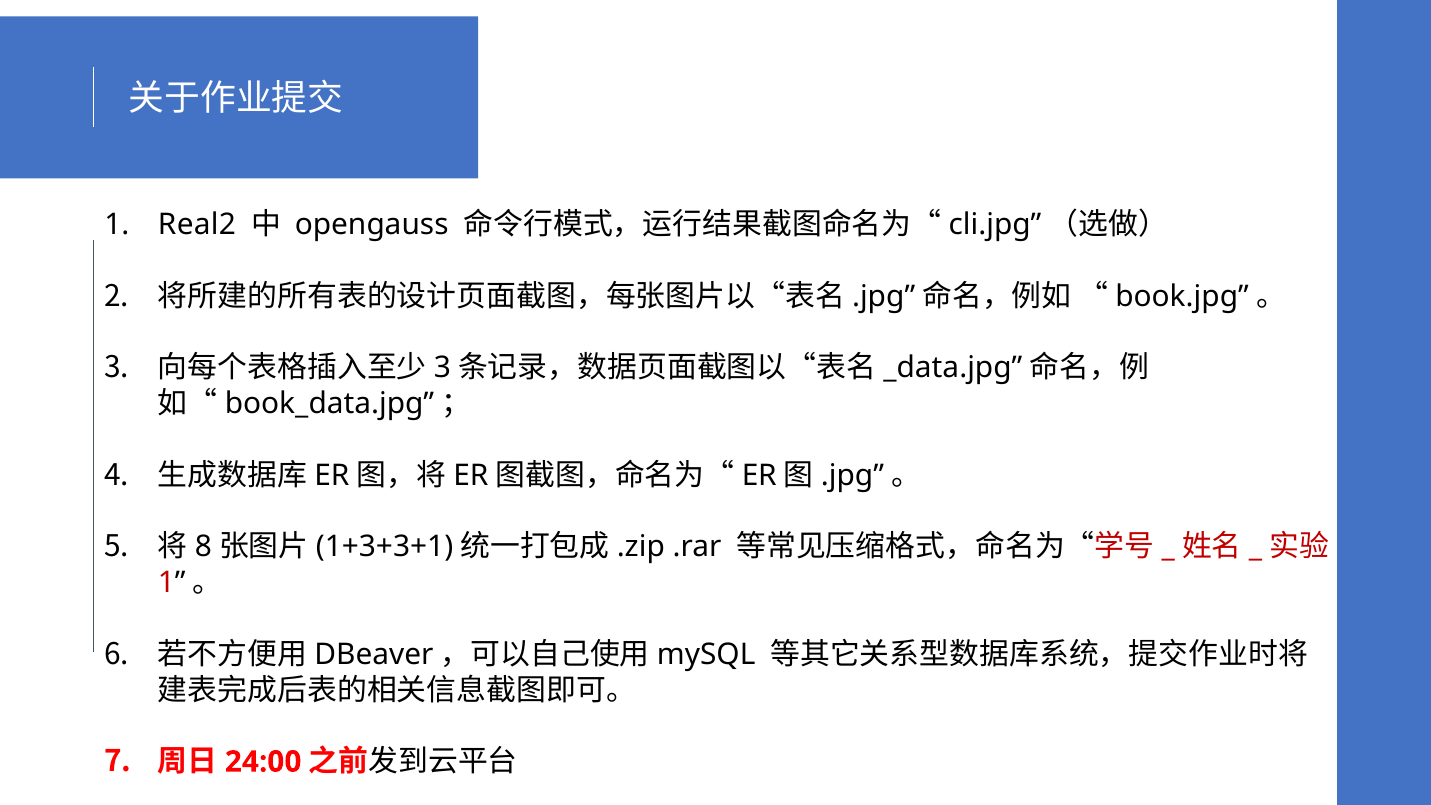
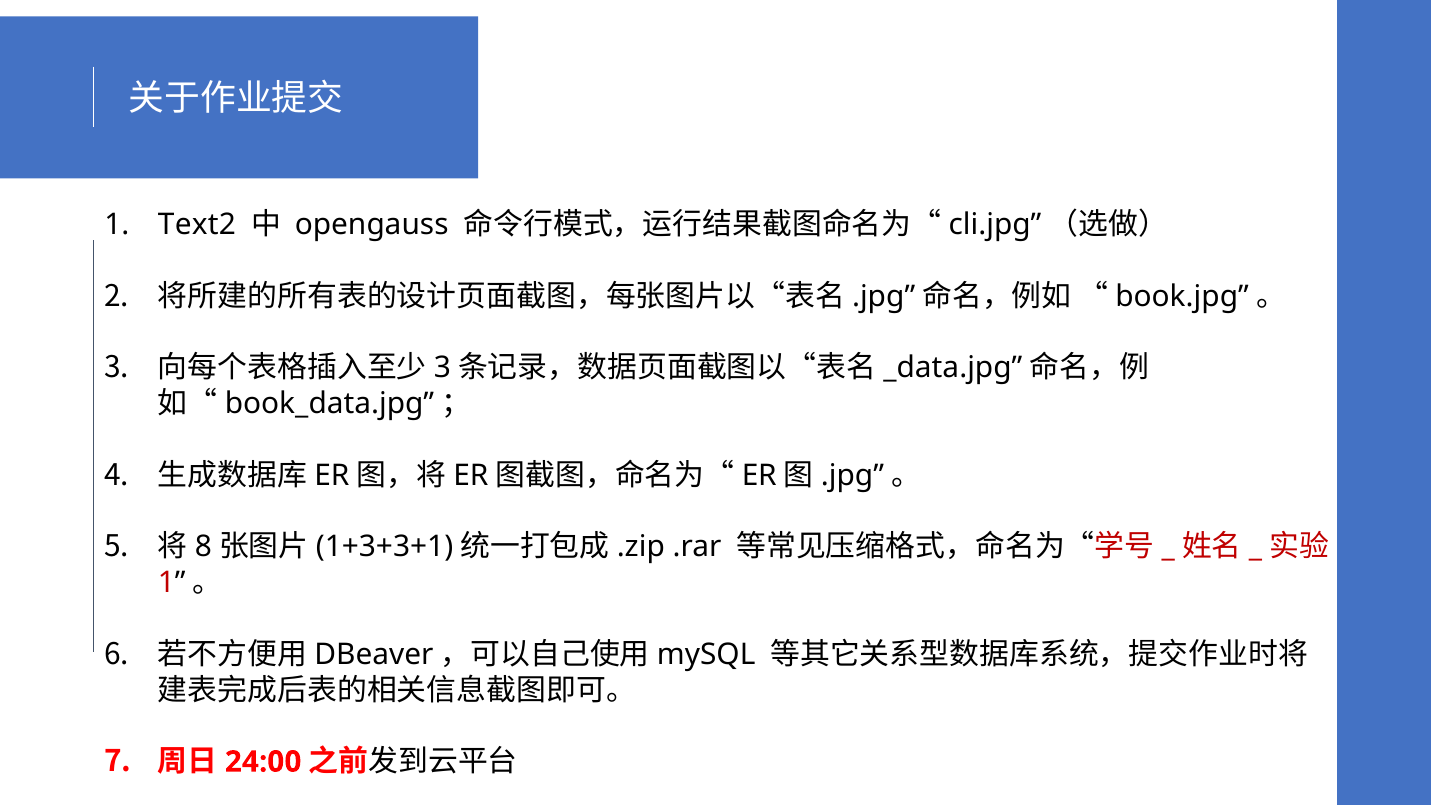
Real2: Real2 -> Text2
